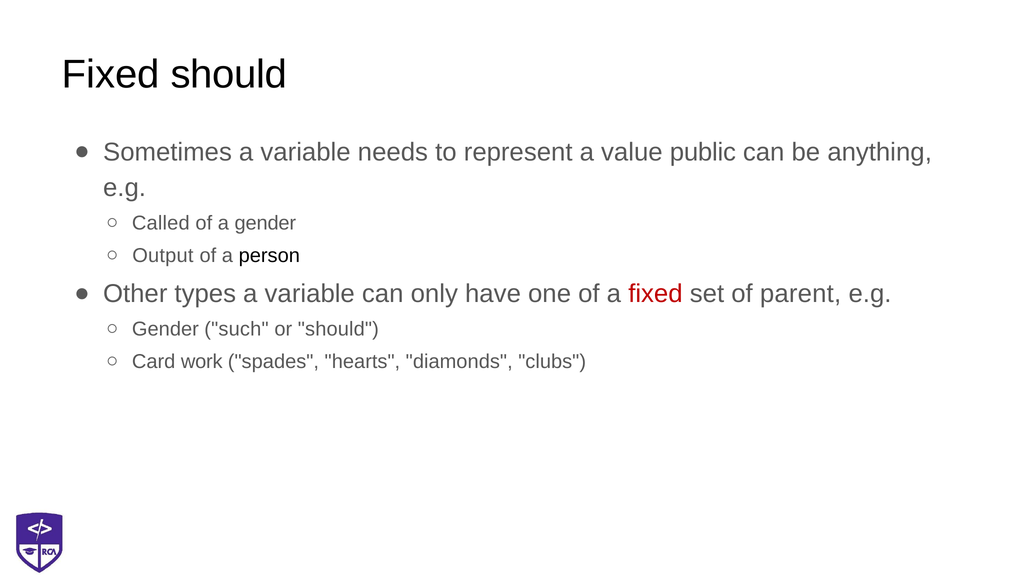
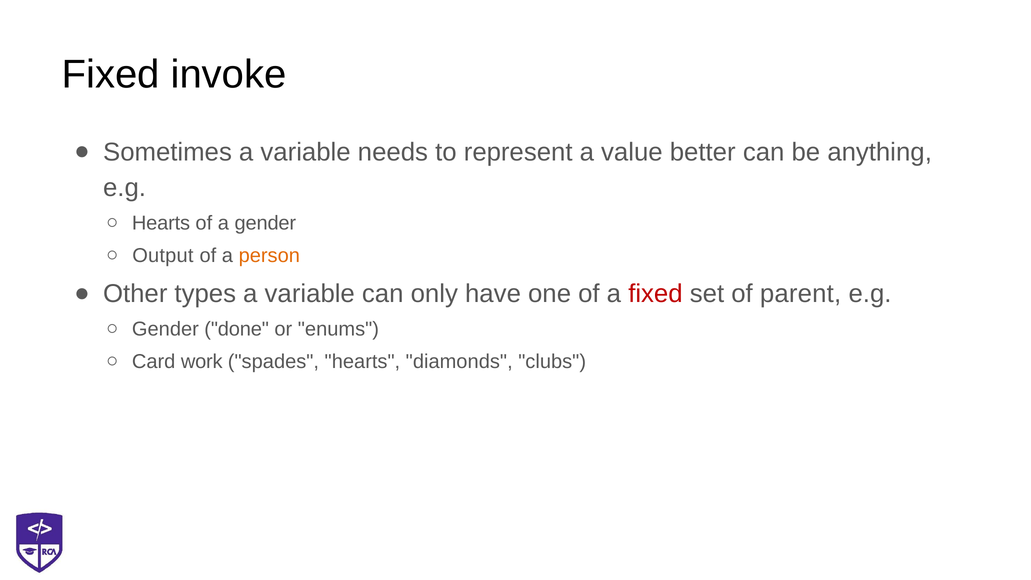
Fixed should: should -> invoke
public: public -> better
Called at (161, 223): Called -> Hearts
person colour: black -> orange
such: such -> done
or should: should -> enums
